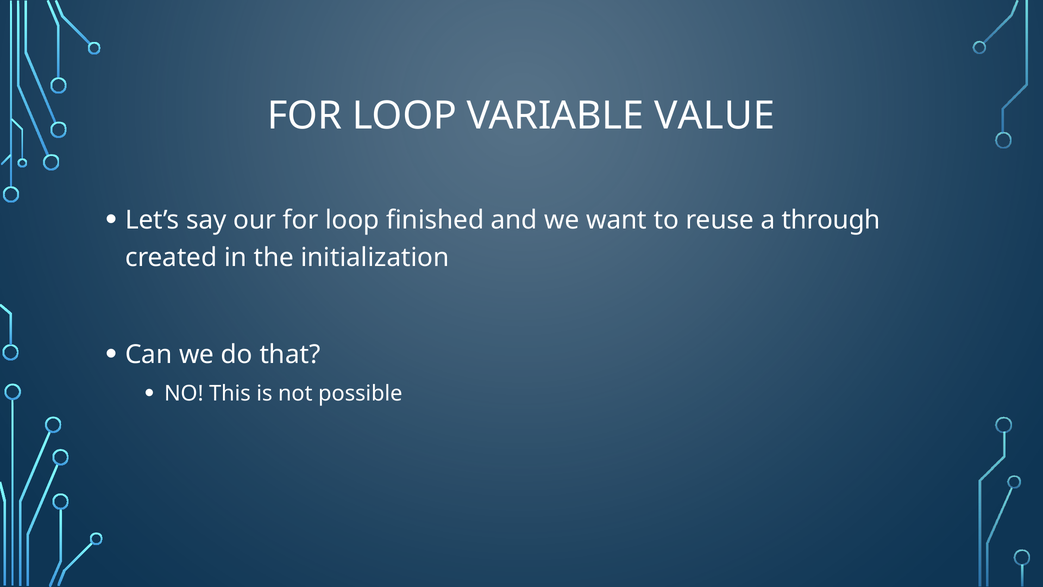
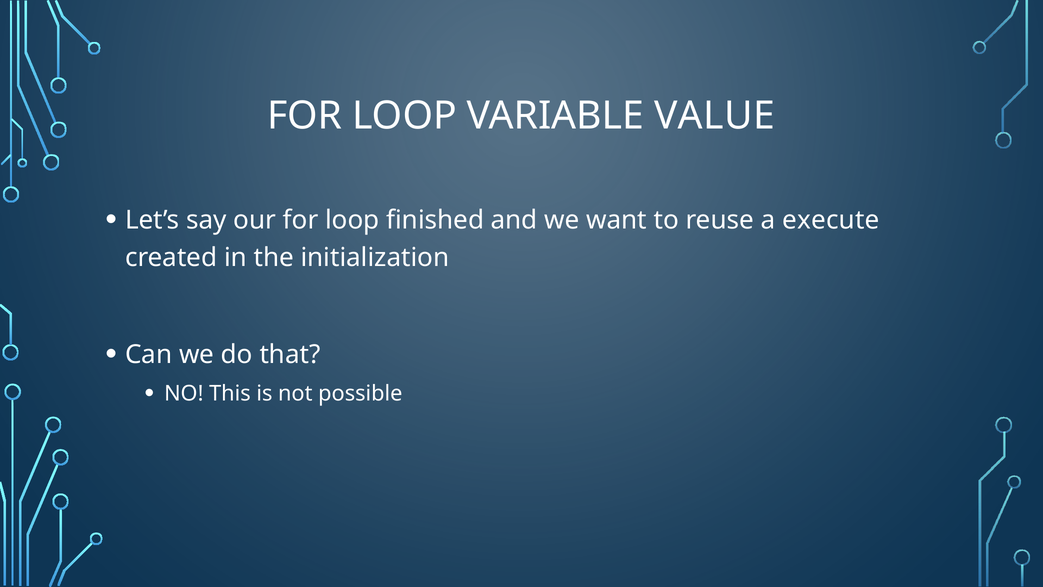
through: through -> execute
